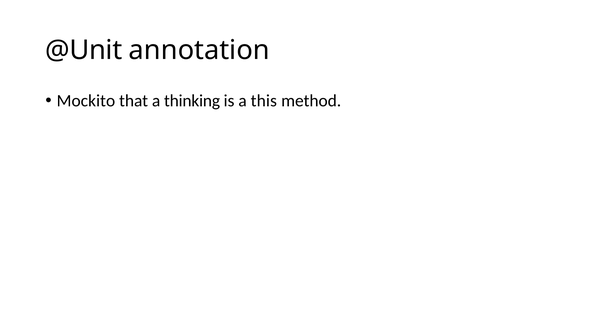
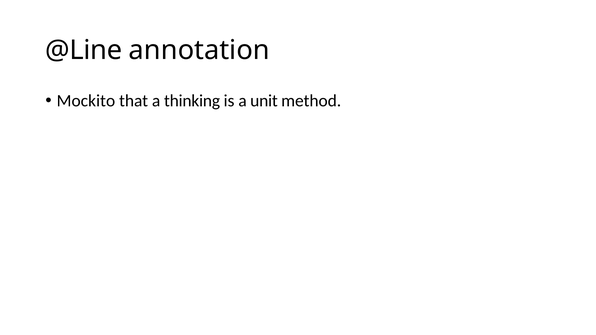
@Unit: @Unit -> @Line
this: this -> unit
